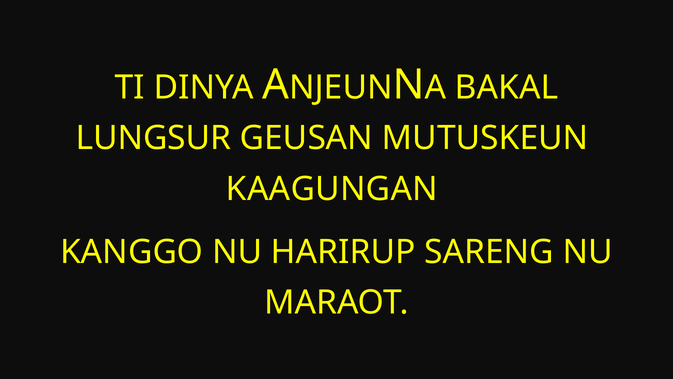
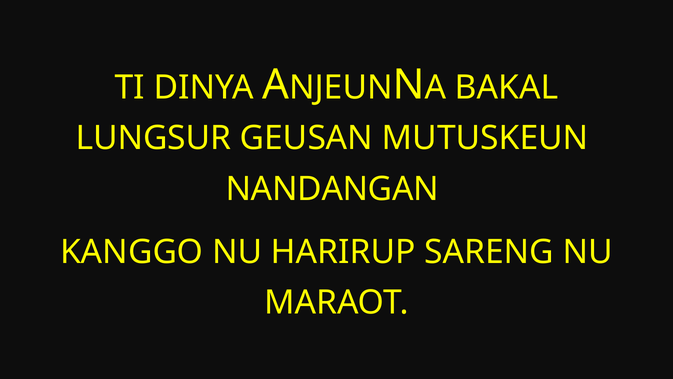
KAAGUNGAN: KAAGUNGAN -> NANDANGAN
